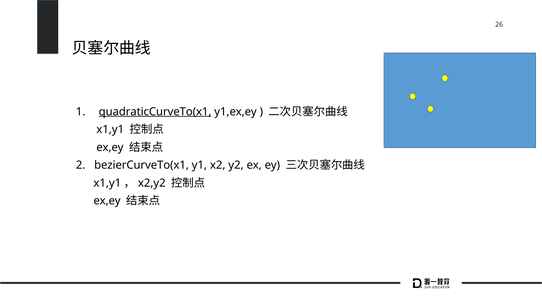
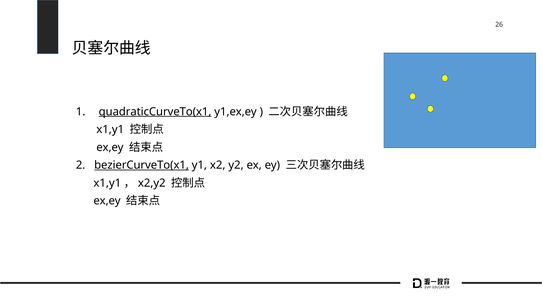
bezierCurveTo(x1 underline: none -> present
